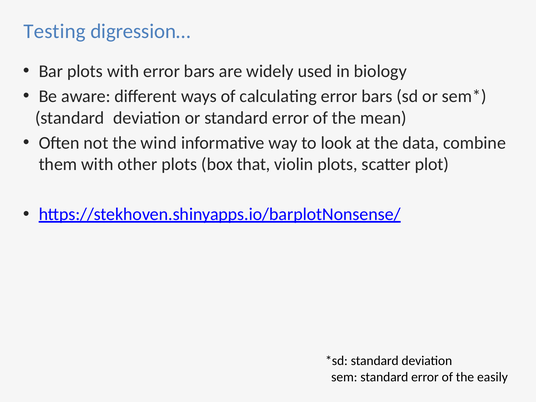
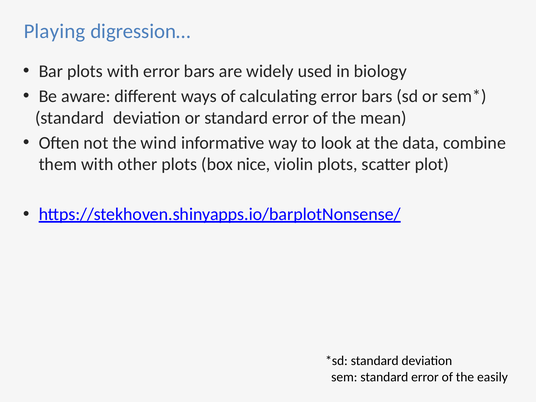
Testing: Testing -> Playing
that: that -> nice
